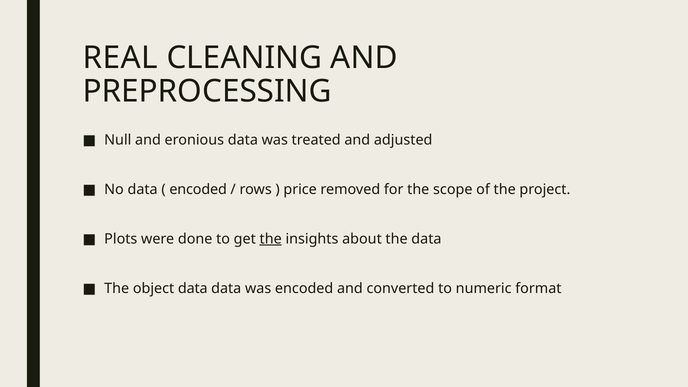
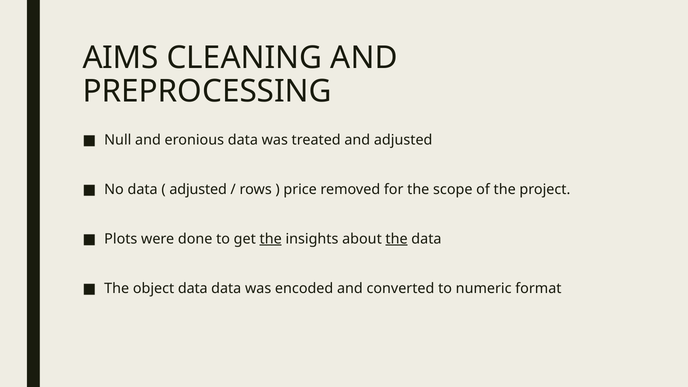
REAL: REAL -> AIMS
encoded at (198, 189): encoded -> adjusted
the at (397, 239) underline: none -> present
